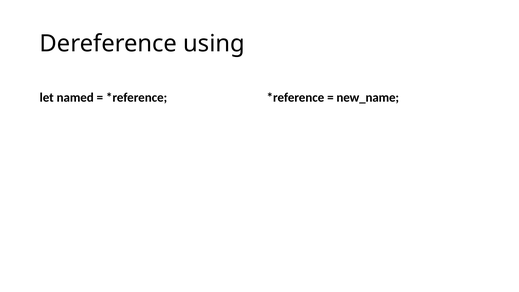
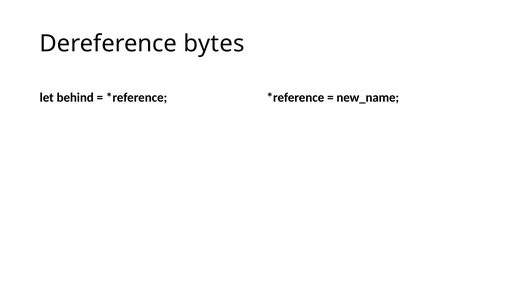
using: using -> bytes
named: named -> behind
